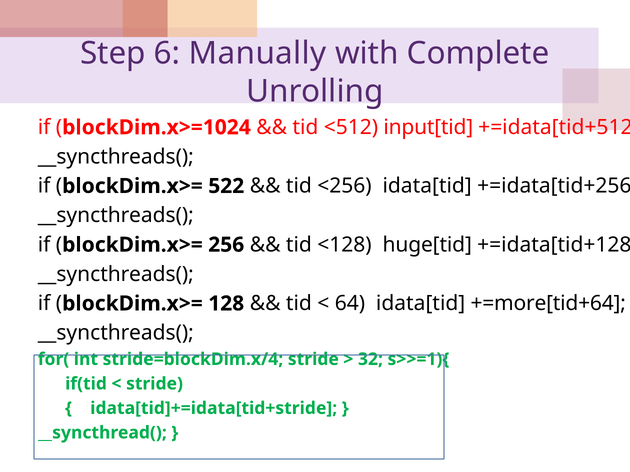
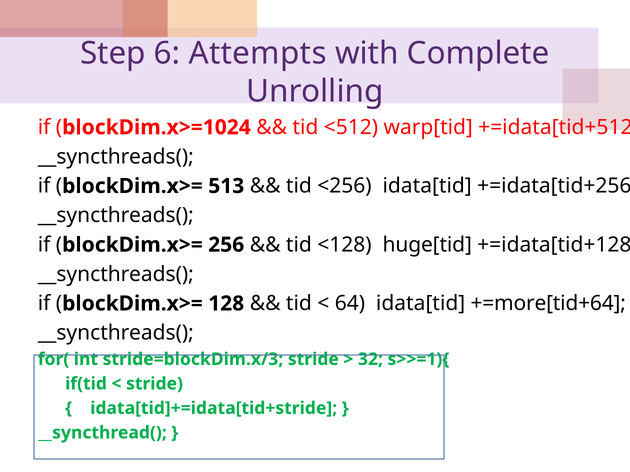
Manually: Manually -> Attempts
input[tid: input[tid -> warp[tid
522: 522 -> 513
stride=blockDim.x/4: stride=blockDim.x/4 -> stride=blockDim.x/3
